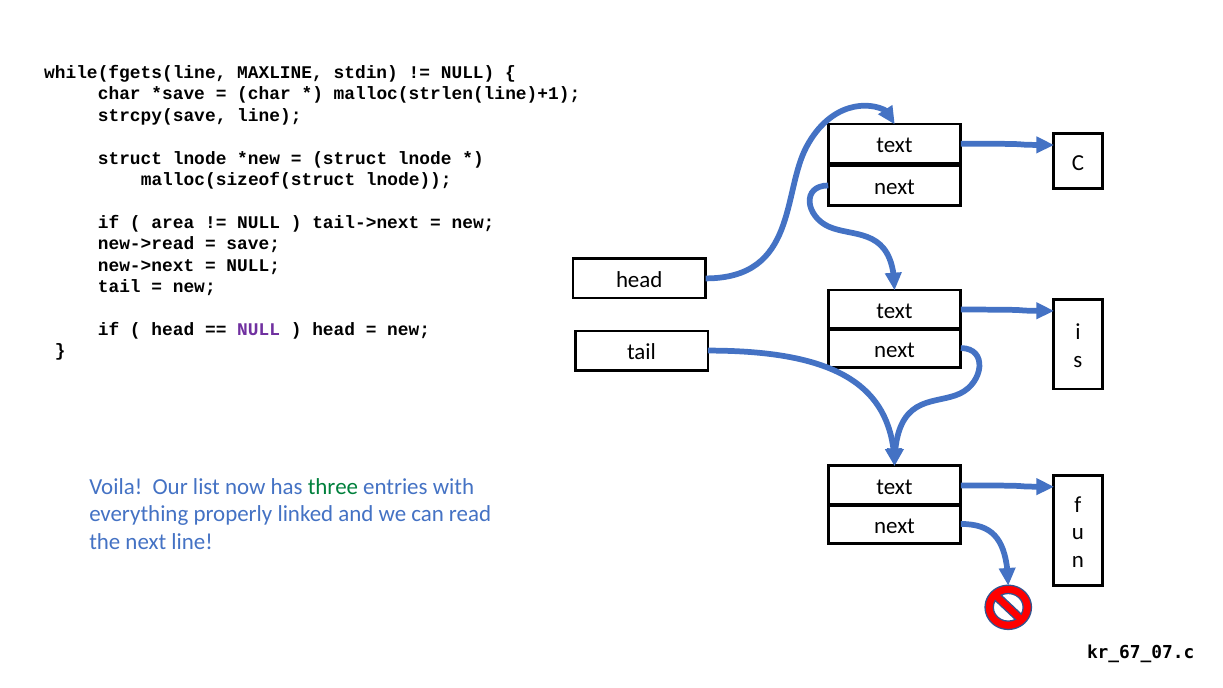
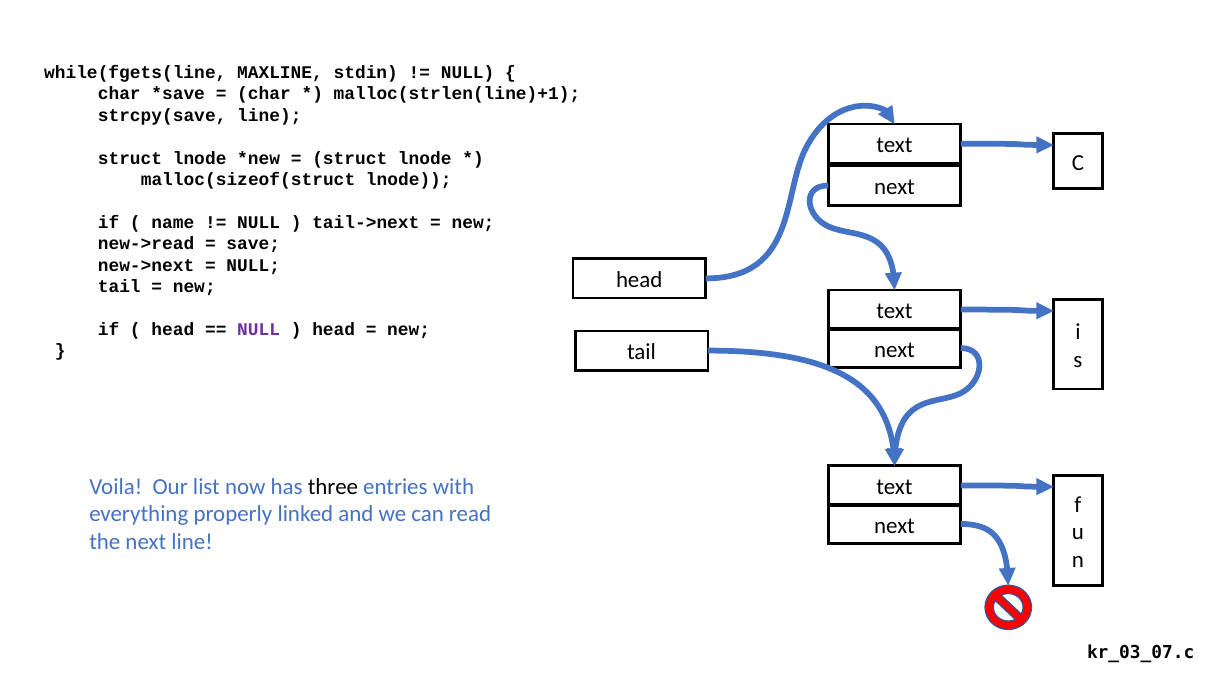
area: area -> name
three colour: green -> black
kr_67_07.c: kr_67_07.c -> kr_03_07.c
